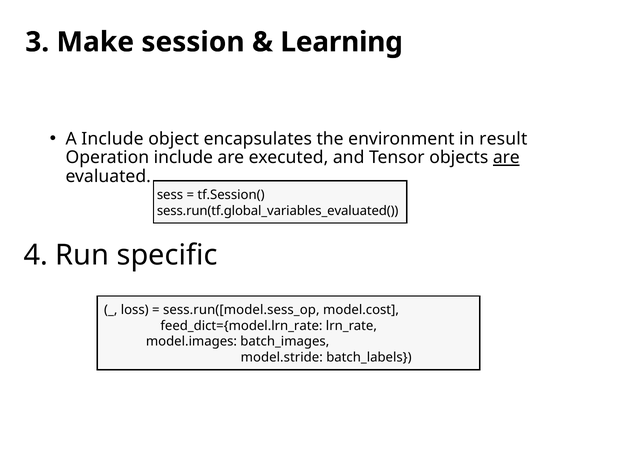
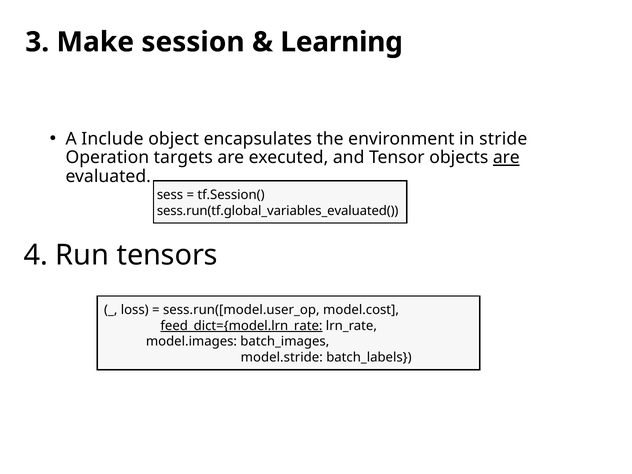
result: result -> stride
Operation include: include -> targets
specific: specific -> tensors
sess.run([model.sess_op: sess.run([model.sess_op -> sess.run([model.user_op
feed_dict={model.lrn_rate underline: none -> present
